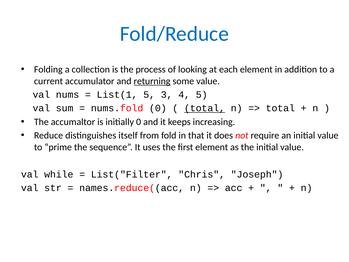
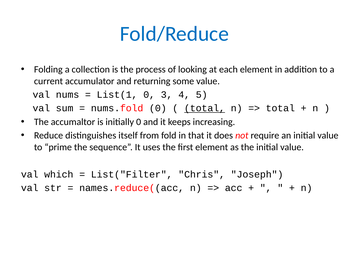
returning underline: present -> none
List(1 5: 5 -> 0
while: while -> which
